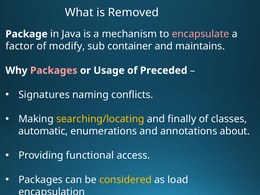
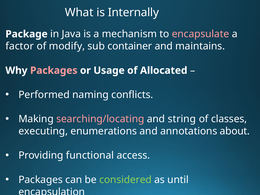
Removed: Removed -> Internally
Preceded: Preceded -> Allocated
Signatures: Signatures -> Performed
searching/locating colour: yellow -> pink
finally: finally -> string
automatic: automatic -> executing
considered colour: yellow -> light green
load: load -> until
